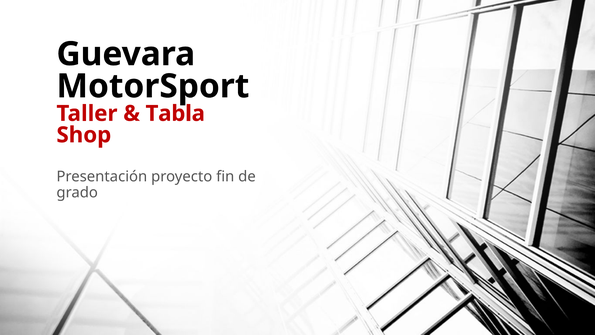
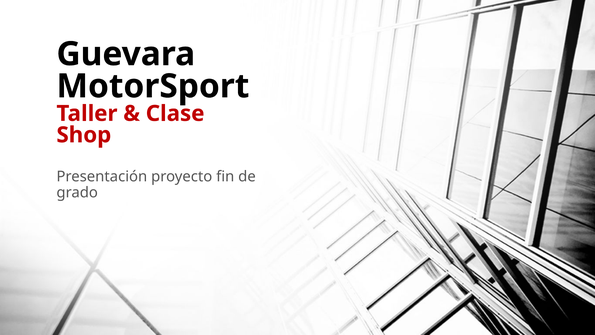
Tabla: Tabla -> Clase
